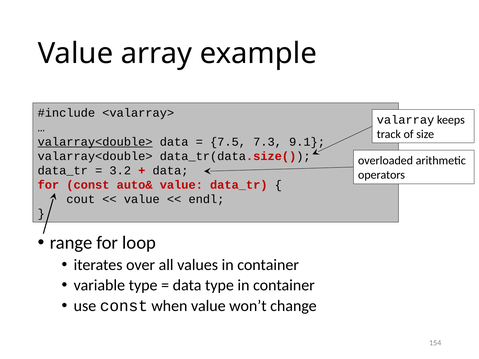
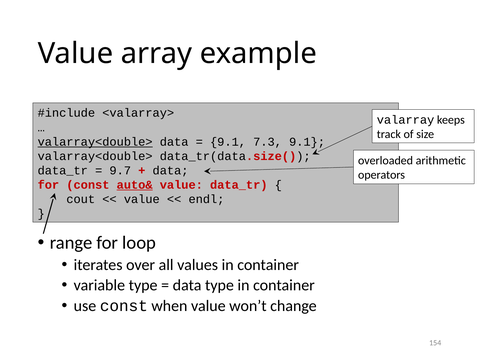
7.5 at (228, 142): 7.5 -> 9.1
3.2: 3.2 -> 9.7
auto& underline: none -> present
